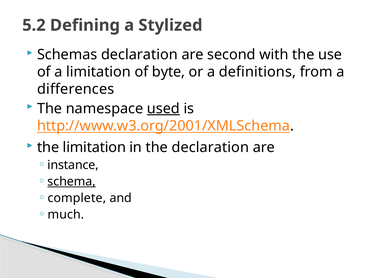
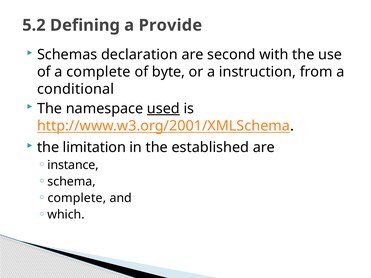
Stylized: Stylized -> Provide
a limitation: limitation -> complete
definitions: definitions -> instruction
differences: differences -> conditional
the declaration: declaration -> established
schema underline: present -> none
much: much -> which
